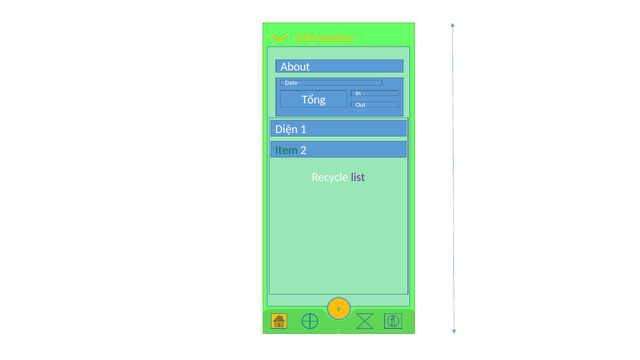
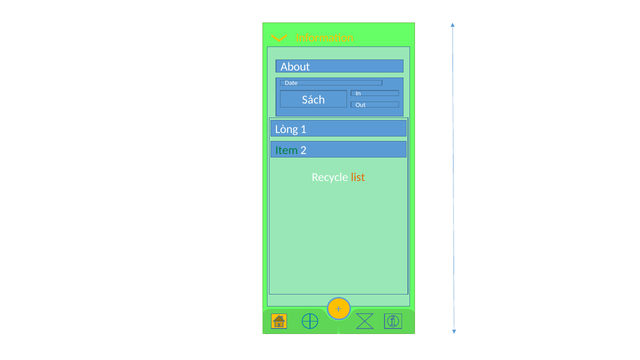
Tổng: Tổng -> Sách
Diện: Diện -> Lòng
list colour: purple -> orange
